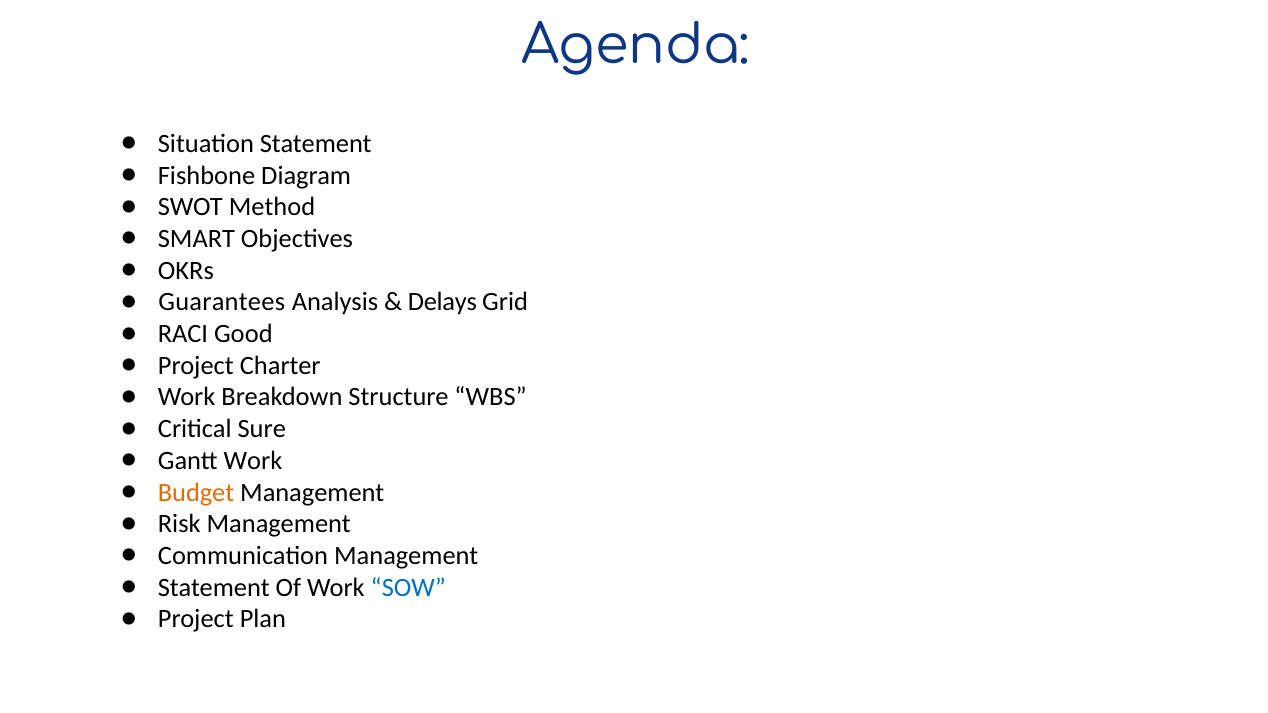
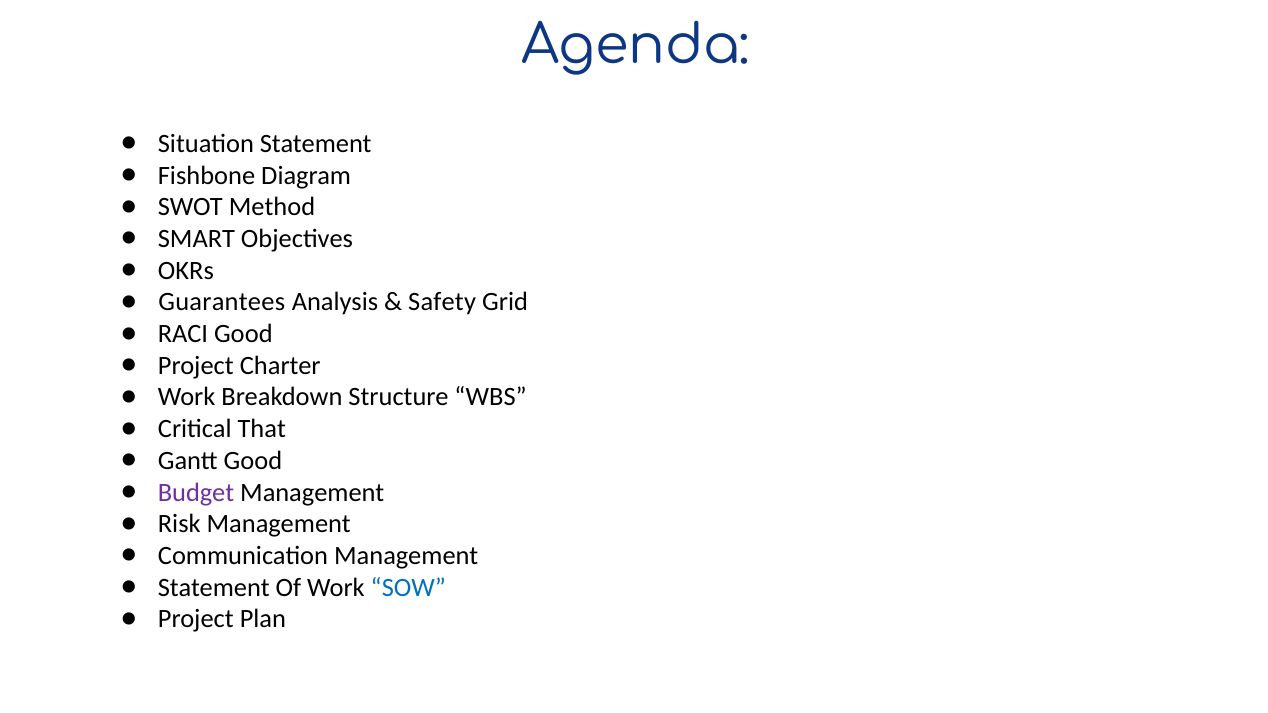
Delays: Delays -> Safety
Sure: Sure -> That
Gantt Work: Work -> Good
Budget colour: orange -> purple
